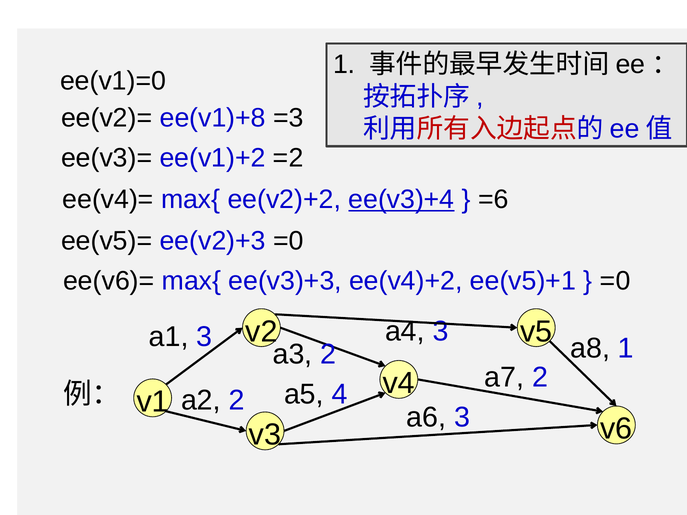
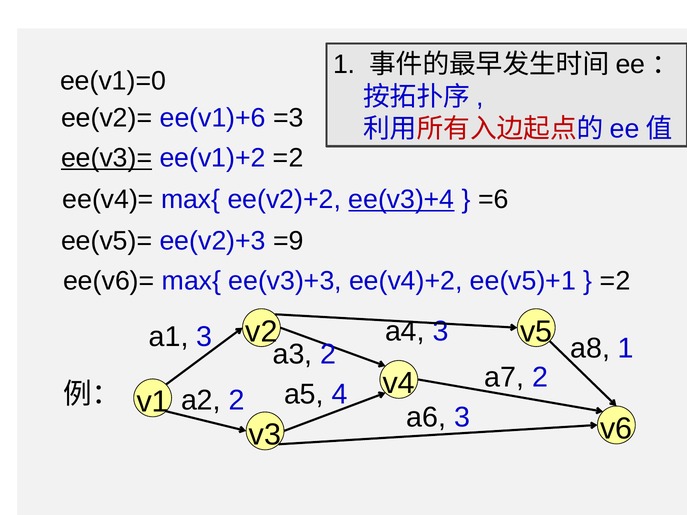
ee(v1)+8: ee(v1)+8 -> ee(v1)+6
ee(v3)= underline: none -> present
ee(v2)+3 =0: =0 -> =9
=0 at (615, 281): =0 -> =2
